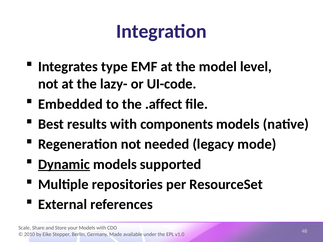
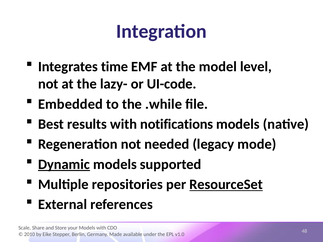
type: type -> time
.affect: .affect -> .while
components: components -> notifications
ResourceSet underline: none -> present
